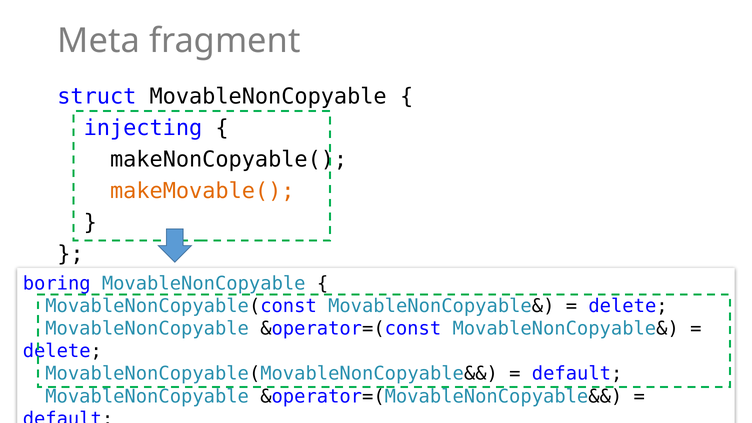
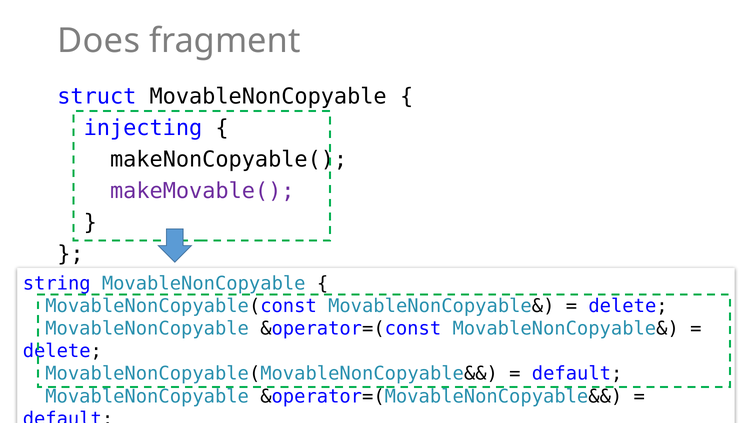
Meta: Meta -> Does
makeMovable( colour: orange -> purple
boring: boring -> string
